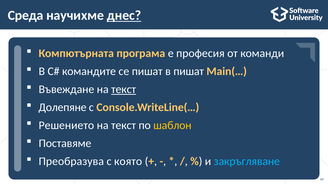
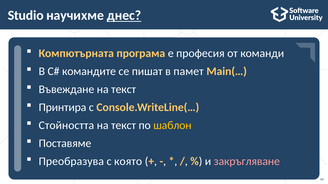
Среда: Среда -> Studio
в пишат: пишат -> памет
текст at (124, 90) underline: present -> none
Долепяне: Долепяне -> Принтира
Решението: Решението -> Стойността
закръгляване colour: light blue -> pink
